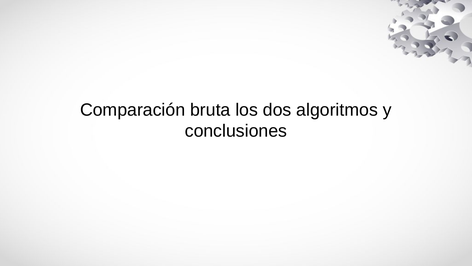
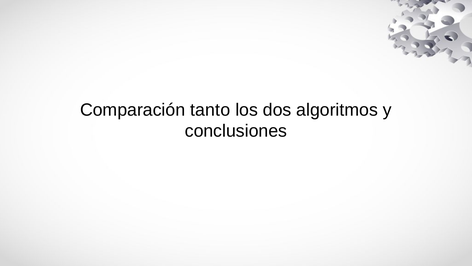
bruta: bruta -> tanto
